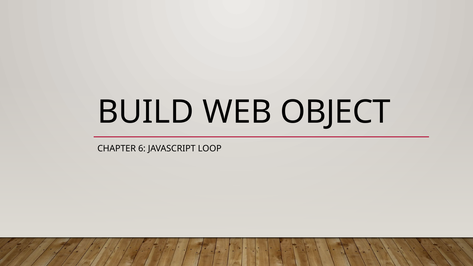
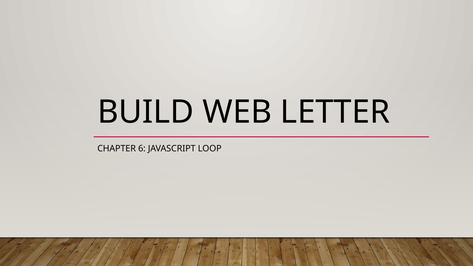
OBJECT: OBJECT -> LETTER
